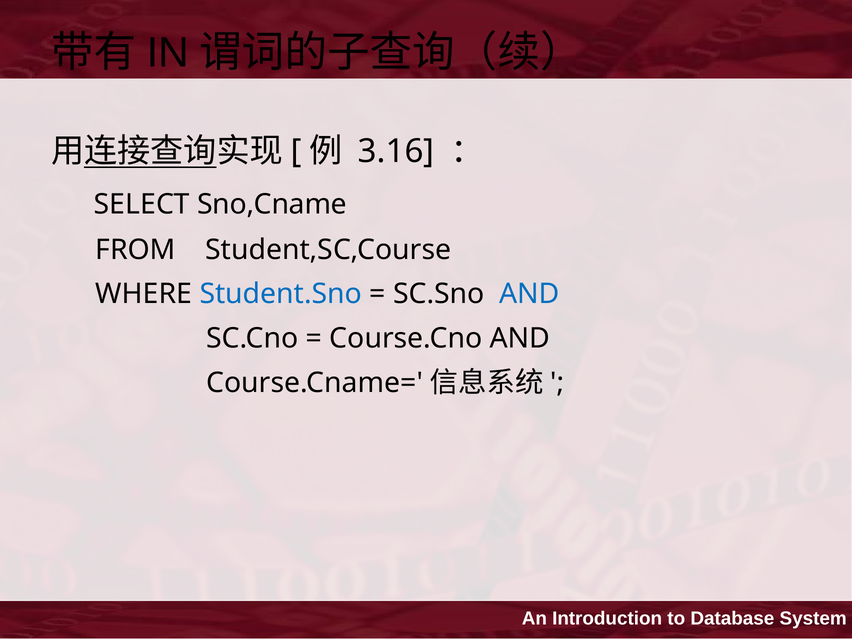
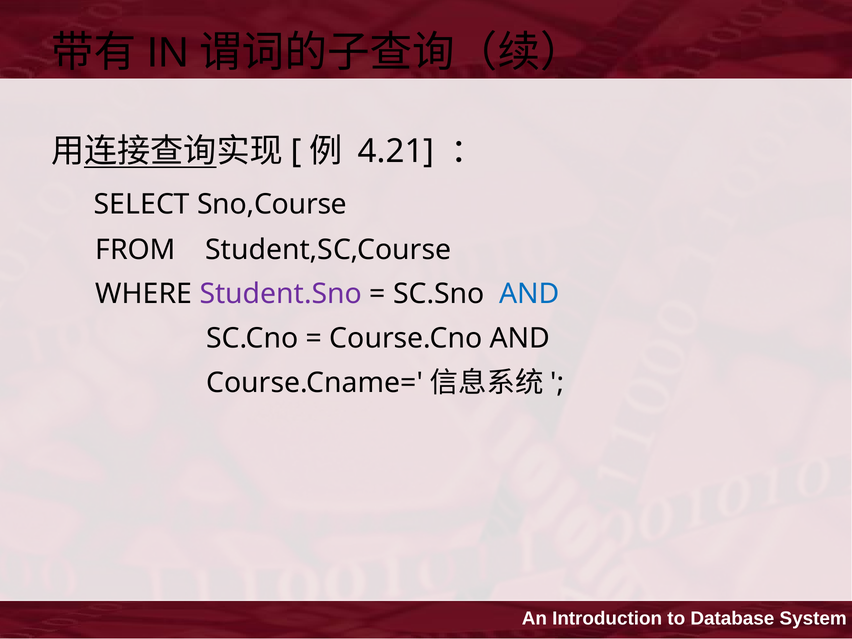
3.16: 3.16 -> 4.21
Sno,Cname: Sno,Cname -> Sno,Course
Student.Sno colour: blue -> purple
